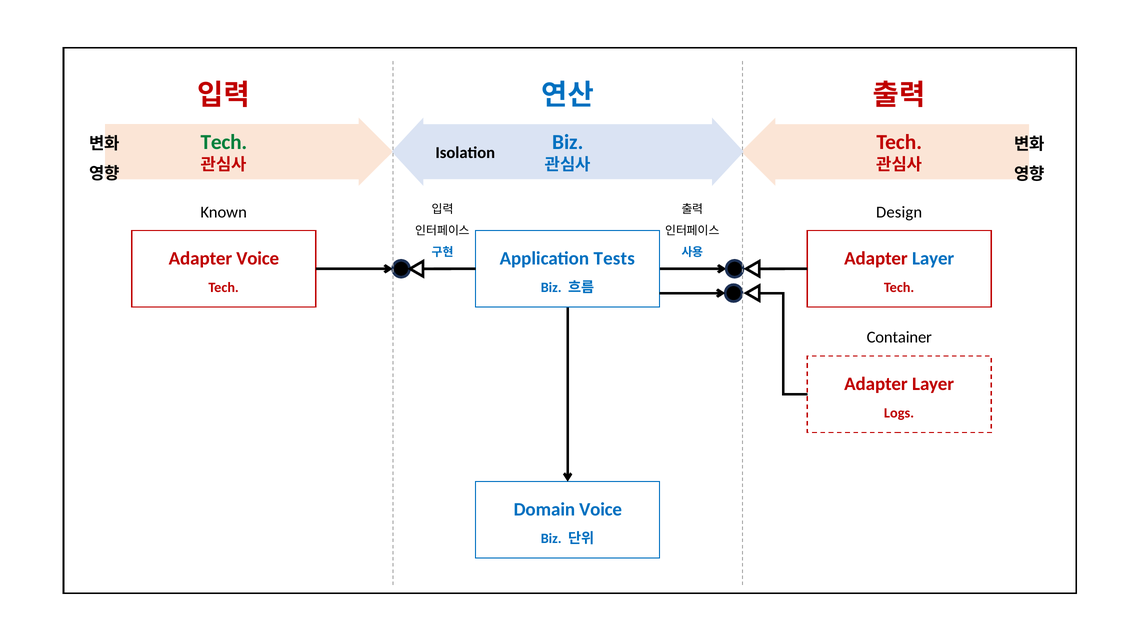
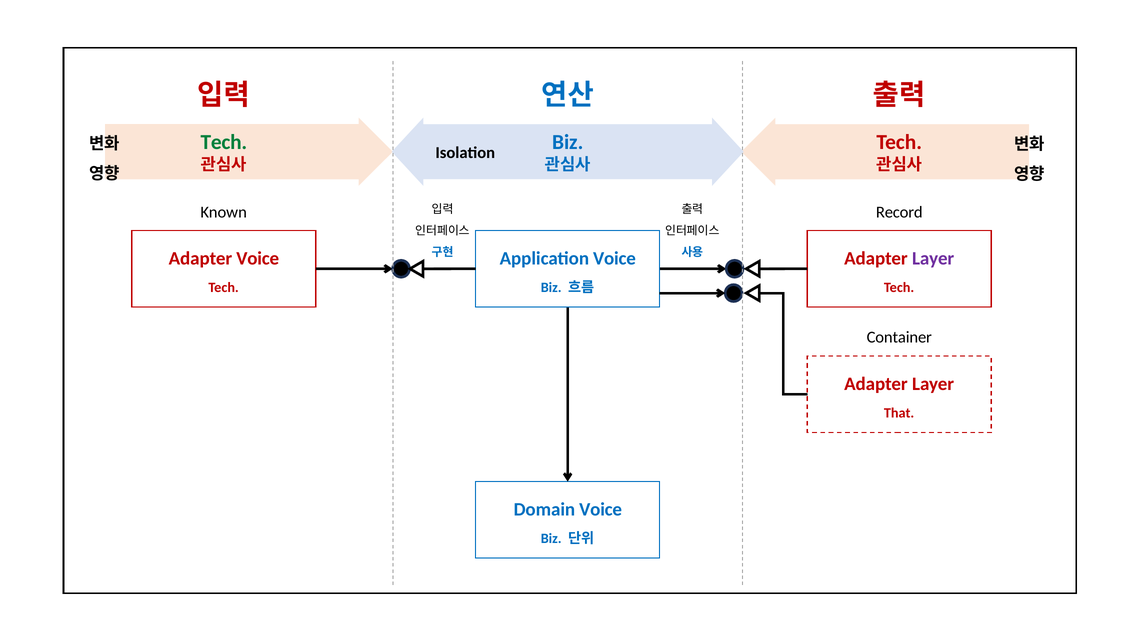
Design: Design -> Record
Application Tests: Tests -> Voice
Layer at (933, 258) colour: blue -> purple
Logs: Logs -> That
